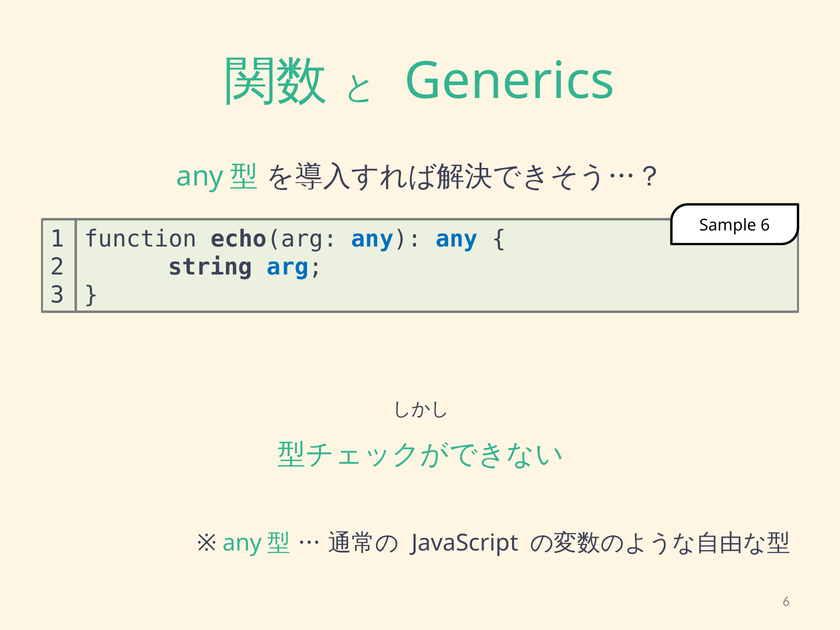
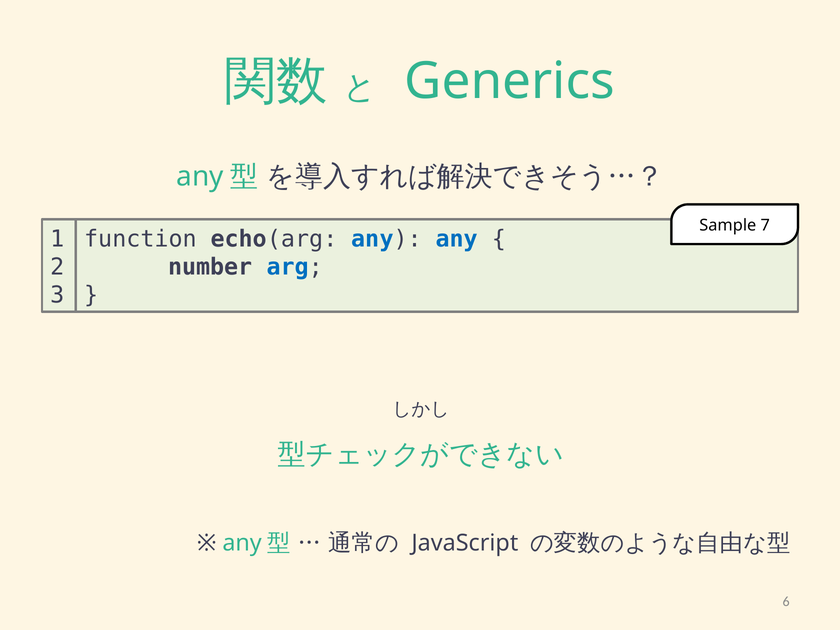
Sample 6: 6 -> 7
string: string -> number
